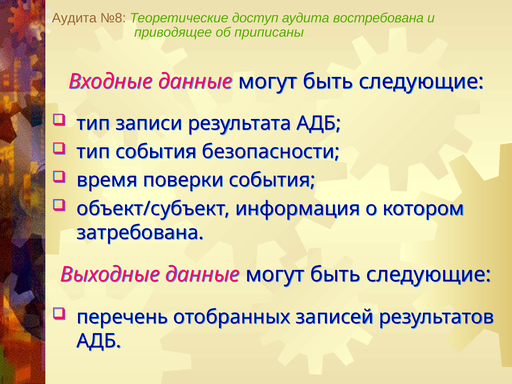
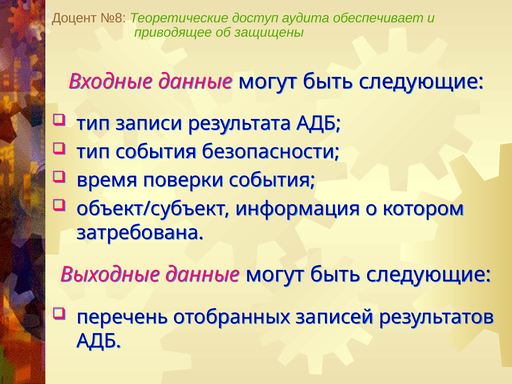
Аудита at (74, 18): Аудита -> Доцент
востребована: востребована -> обеспечивает
приписаны: приписаны -> защищены
